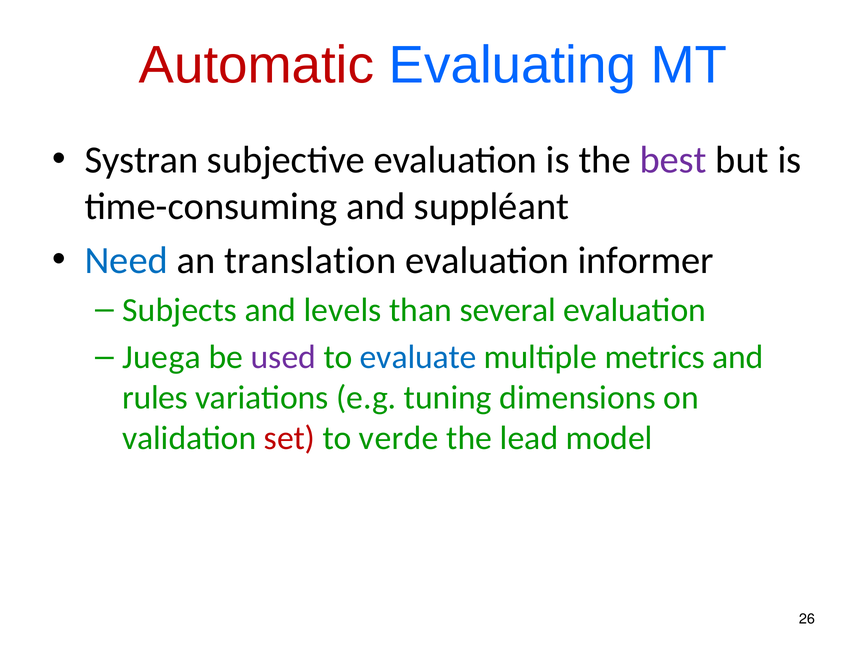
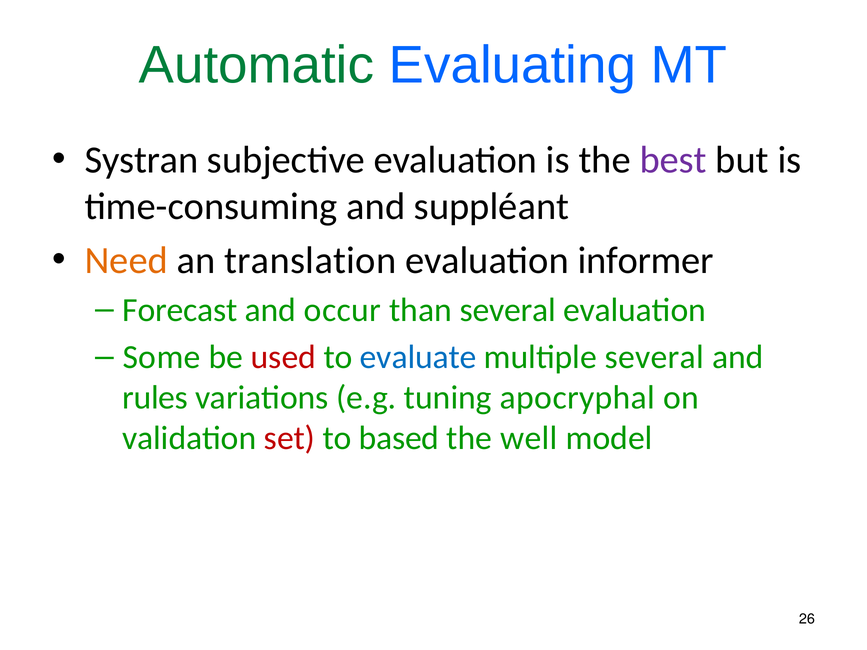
Automatic colour: red -> green
Need colour: blue -> orange
Subjects: Subjects -> Forecast
levels: levels -> occur
Juega: Juega -> Some
used colour: purple -> red
multiple metrics: metrics -> several
dimensions: dimensions -> apocryphal
verde: verde -> based
lead: lead -> well
